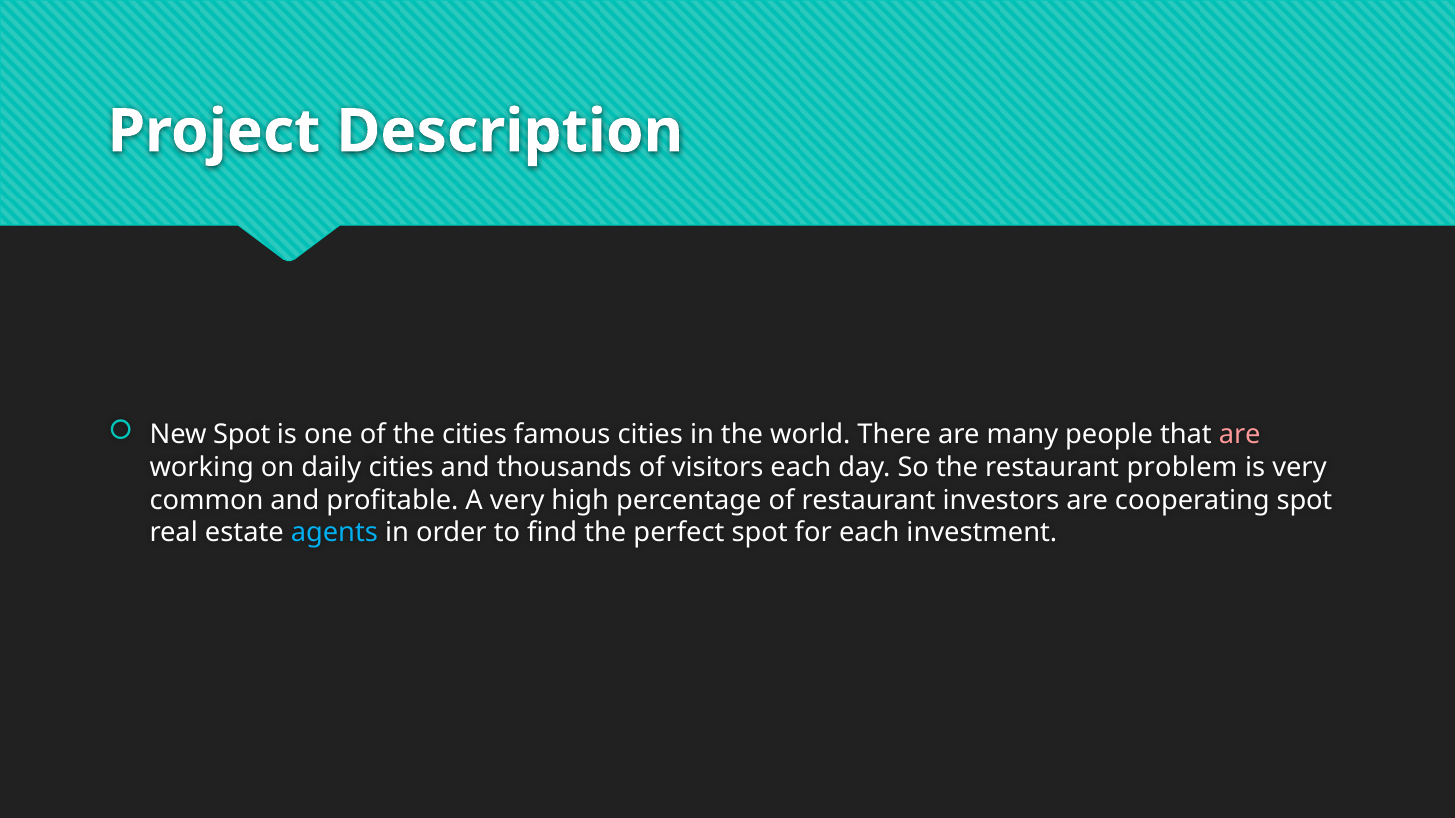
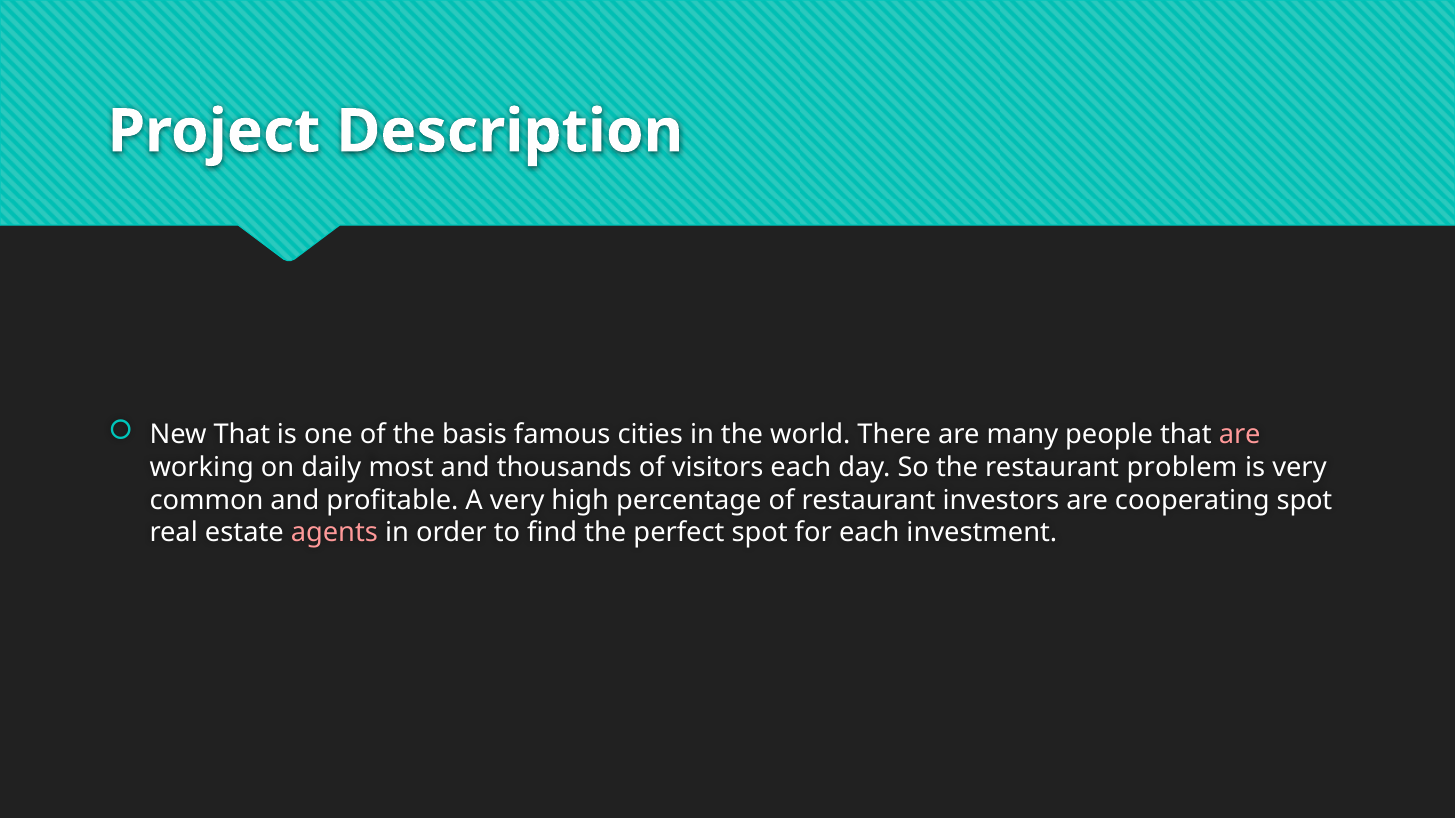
New Spot: Spot -> That
the cities: cities -> basis
daily cities: cities -> most
agents colour: light blue -> pink
